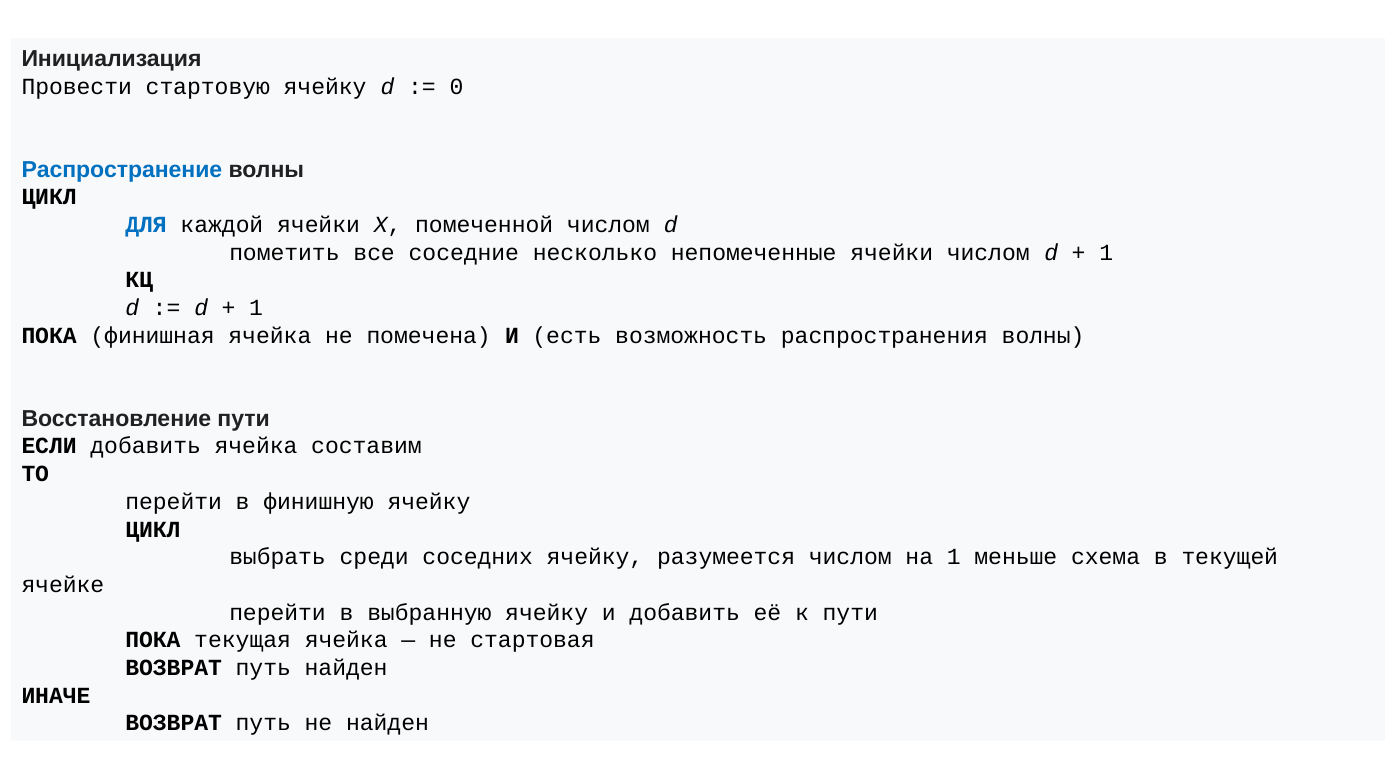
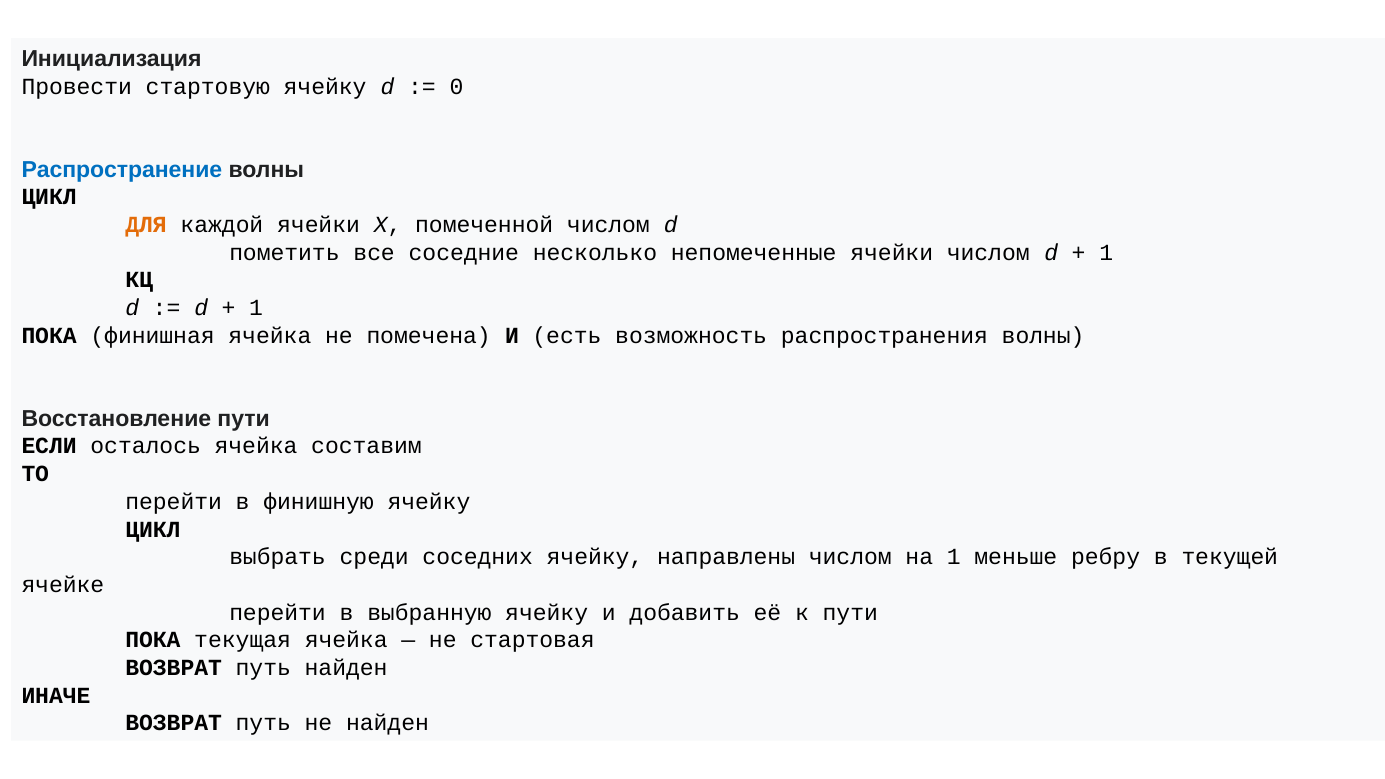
ДЛЯ colour: blue -> orange
ЕСЛИ добавить: добавить -> осталось
разумеется: разумеется -> направлены
схема: схема -> ребру
